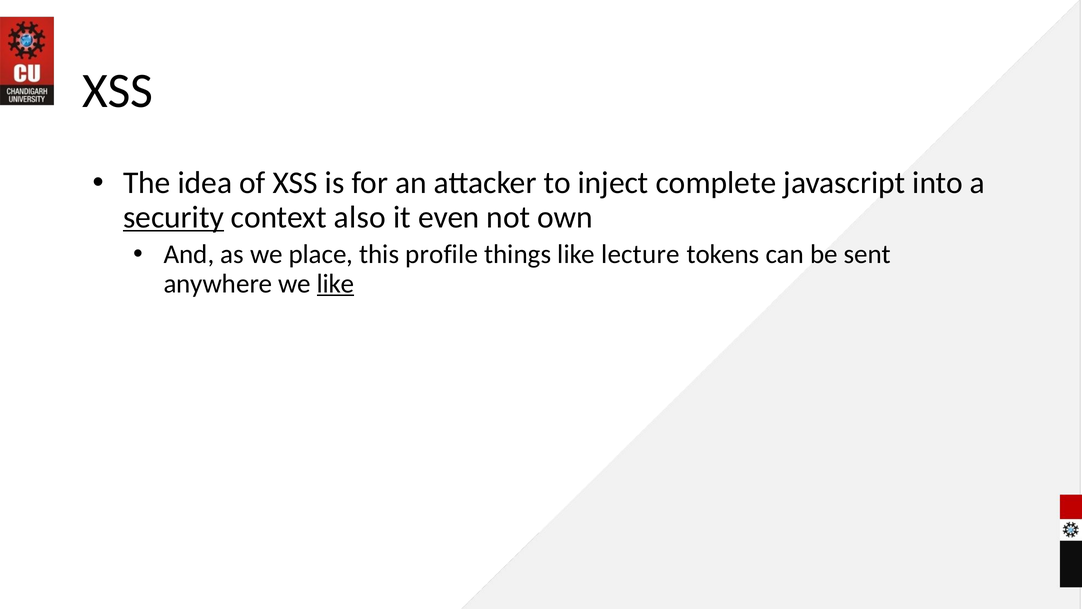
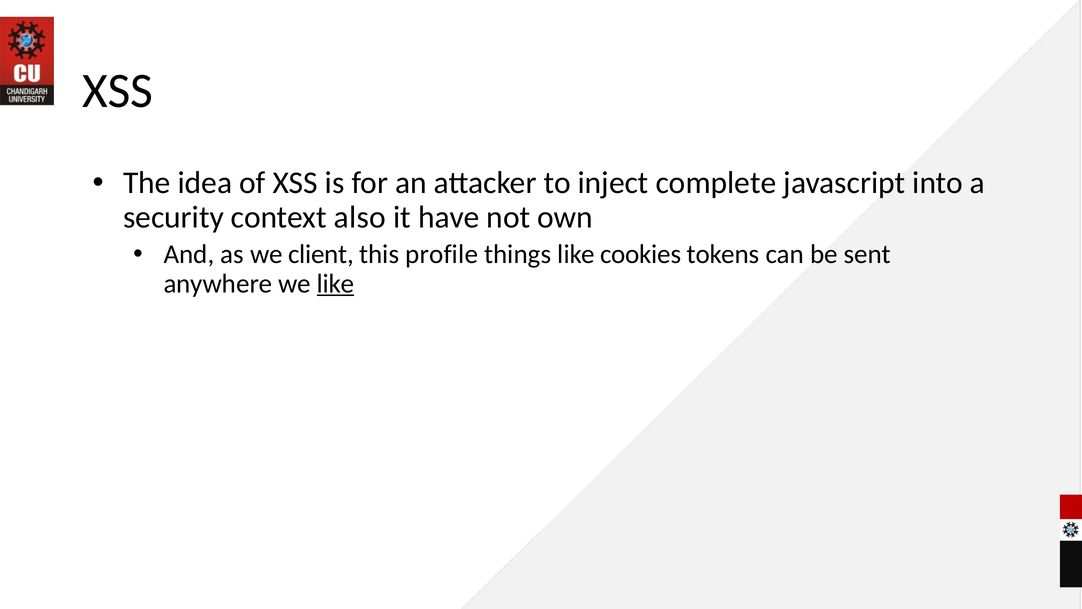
security underline: present -> none
even: even -> have
place: place -> client
lecture: lecture -> cookies
